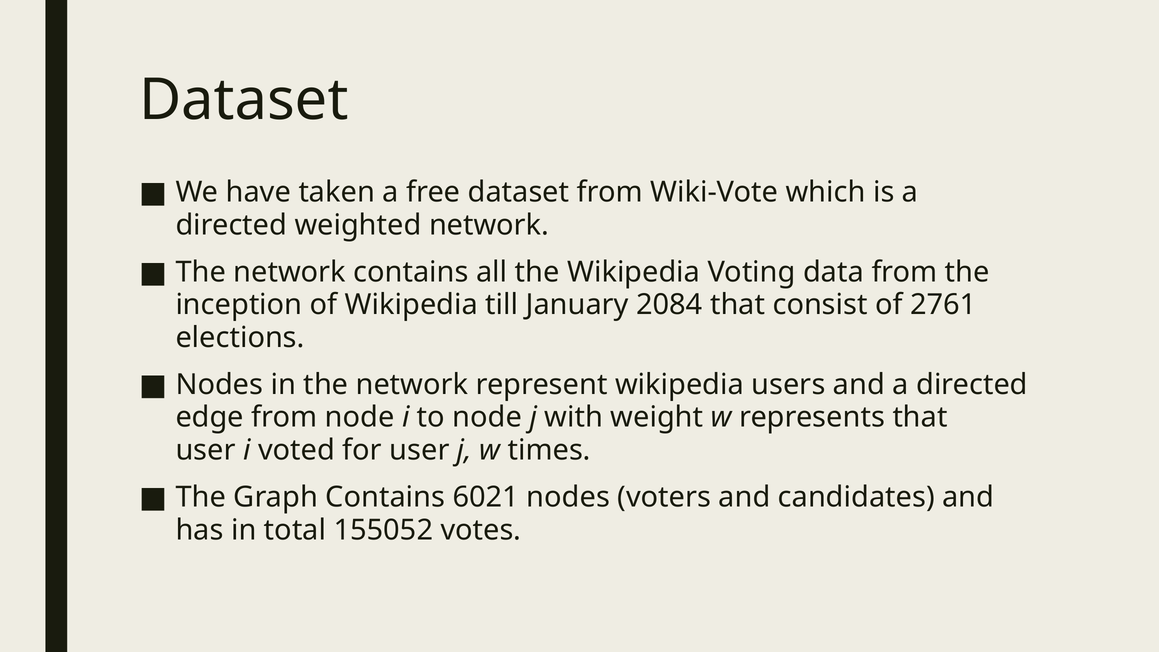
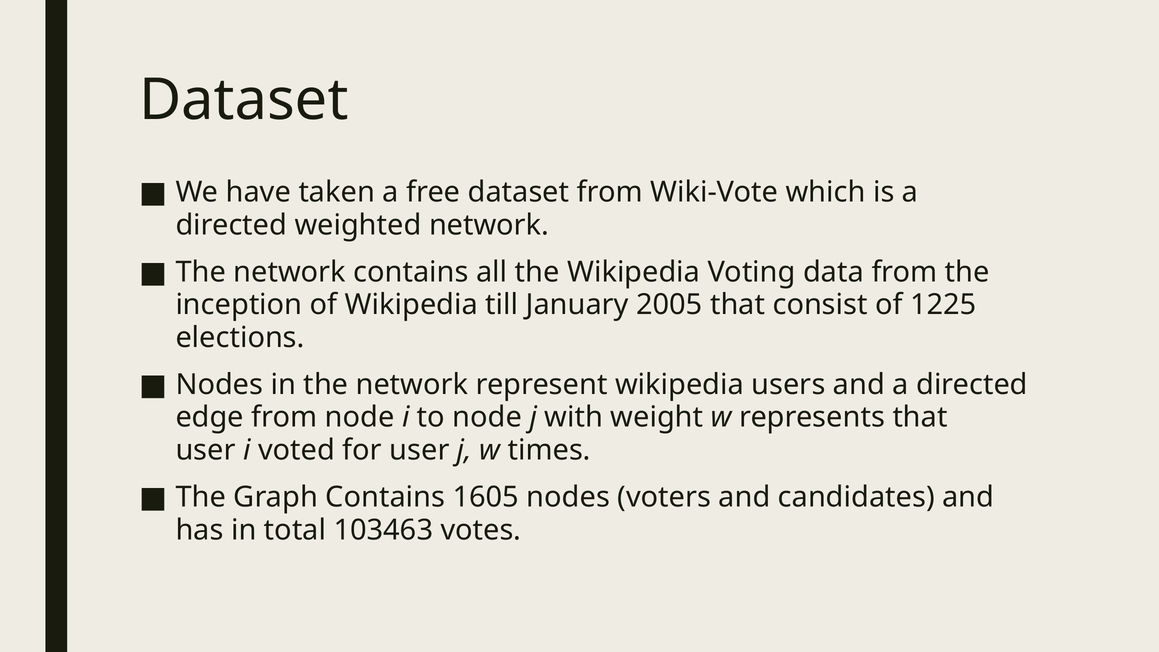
2084: 2084 -> 2005
2761: 2761 -> 1225
6021: 6021 -> 1605
155052: 155052 -> 103463
